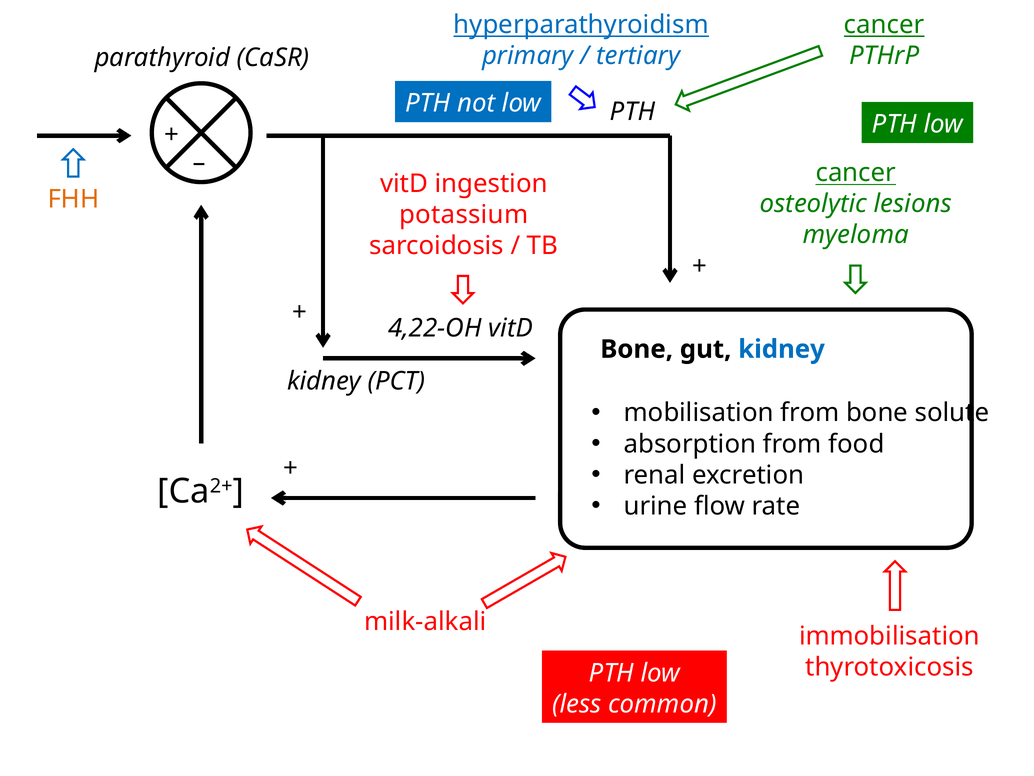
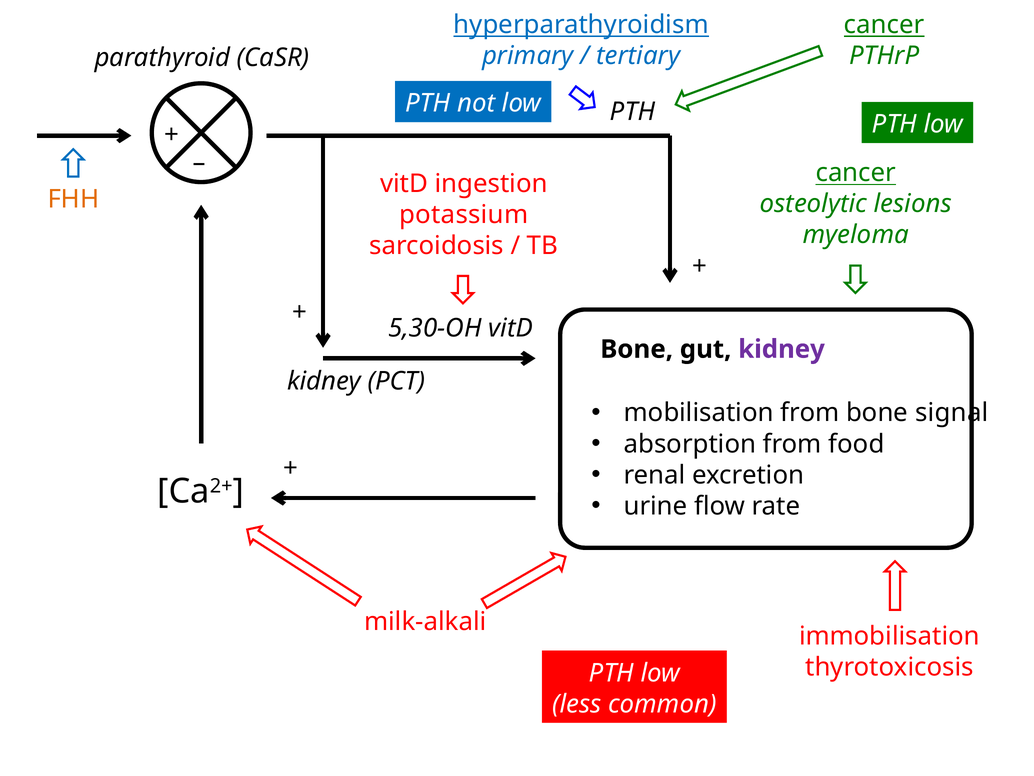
4,22-OH: 4,22-OH -> 5,30-OH
kidney at (781, 349) colour: blue -> purple
solute: solute -> signal
